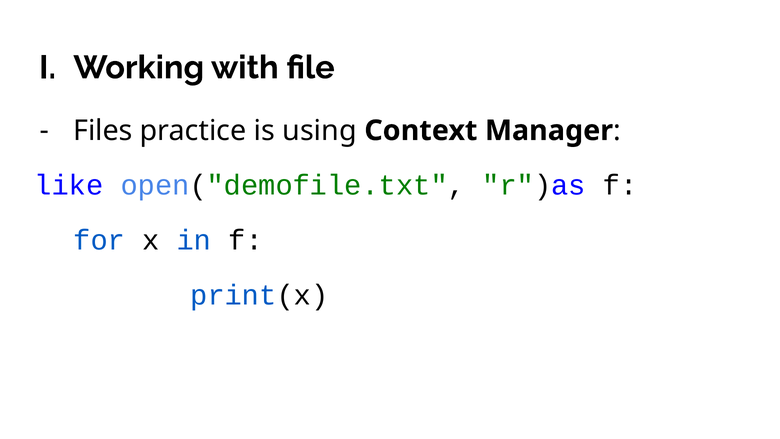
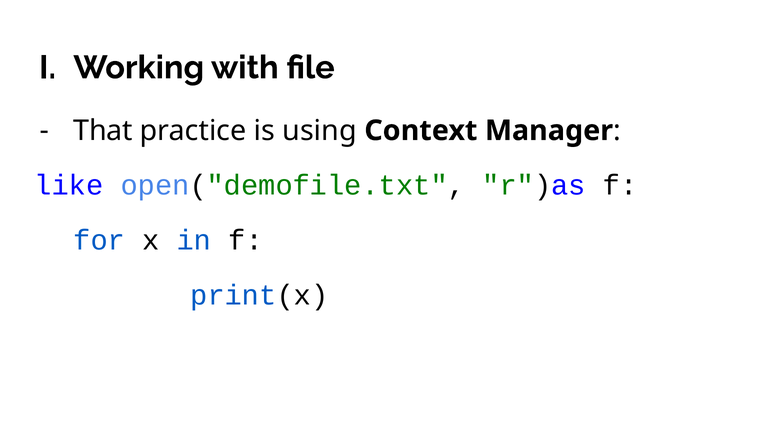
Files: Files -> That
